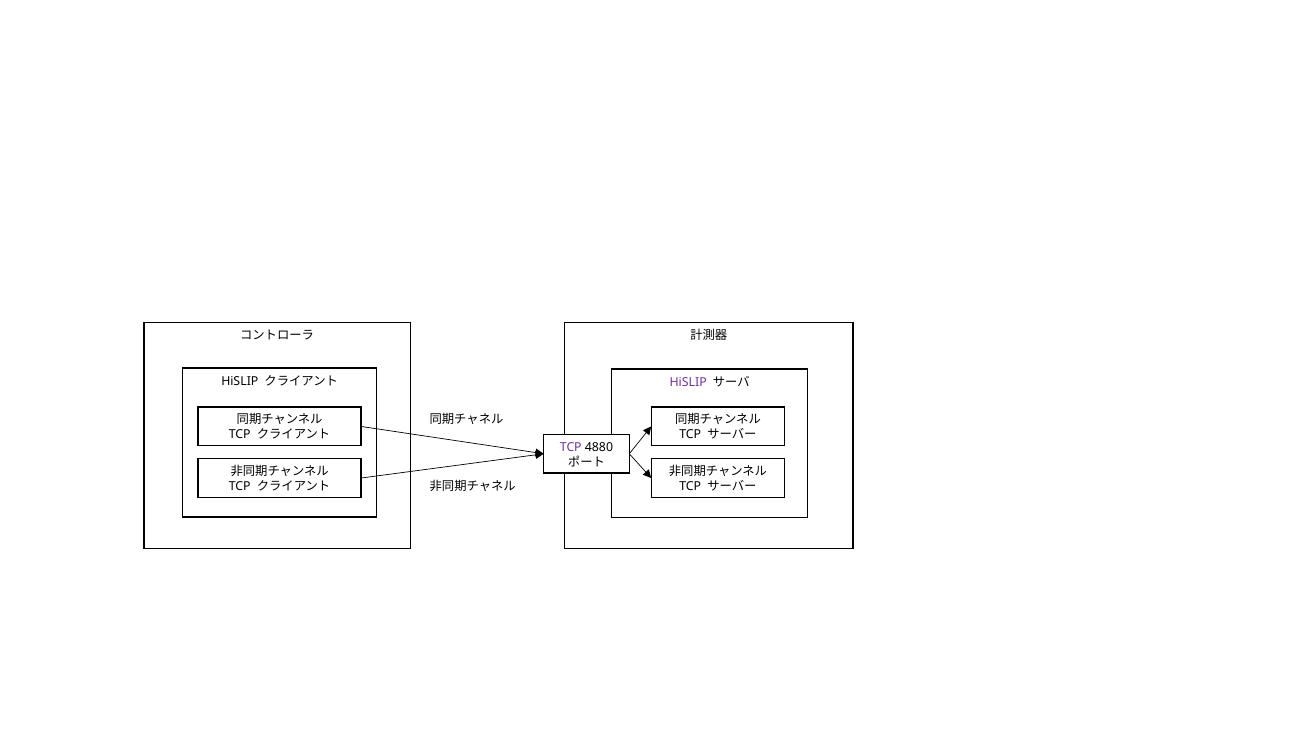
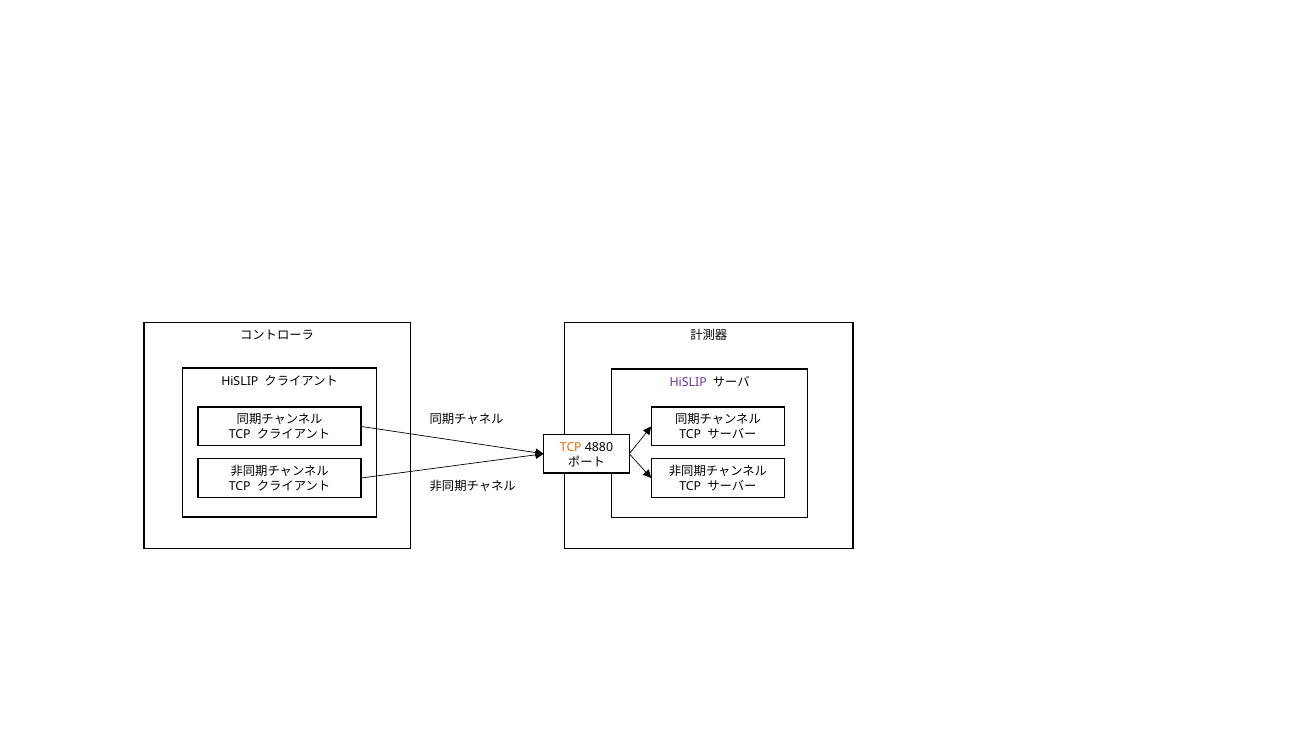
TCP at (571, 447) colour: purple -> orange
